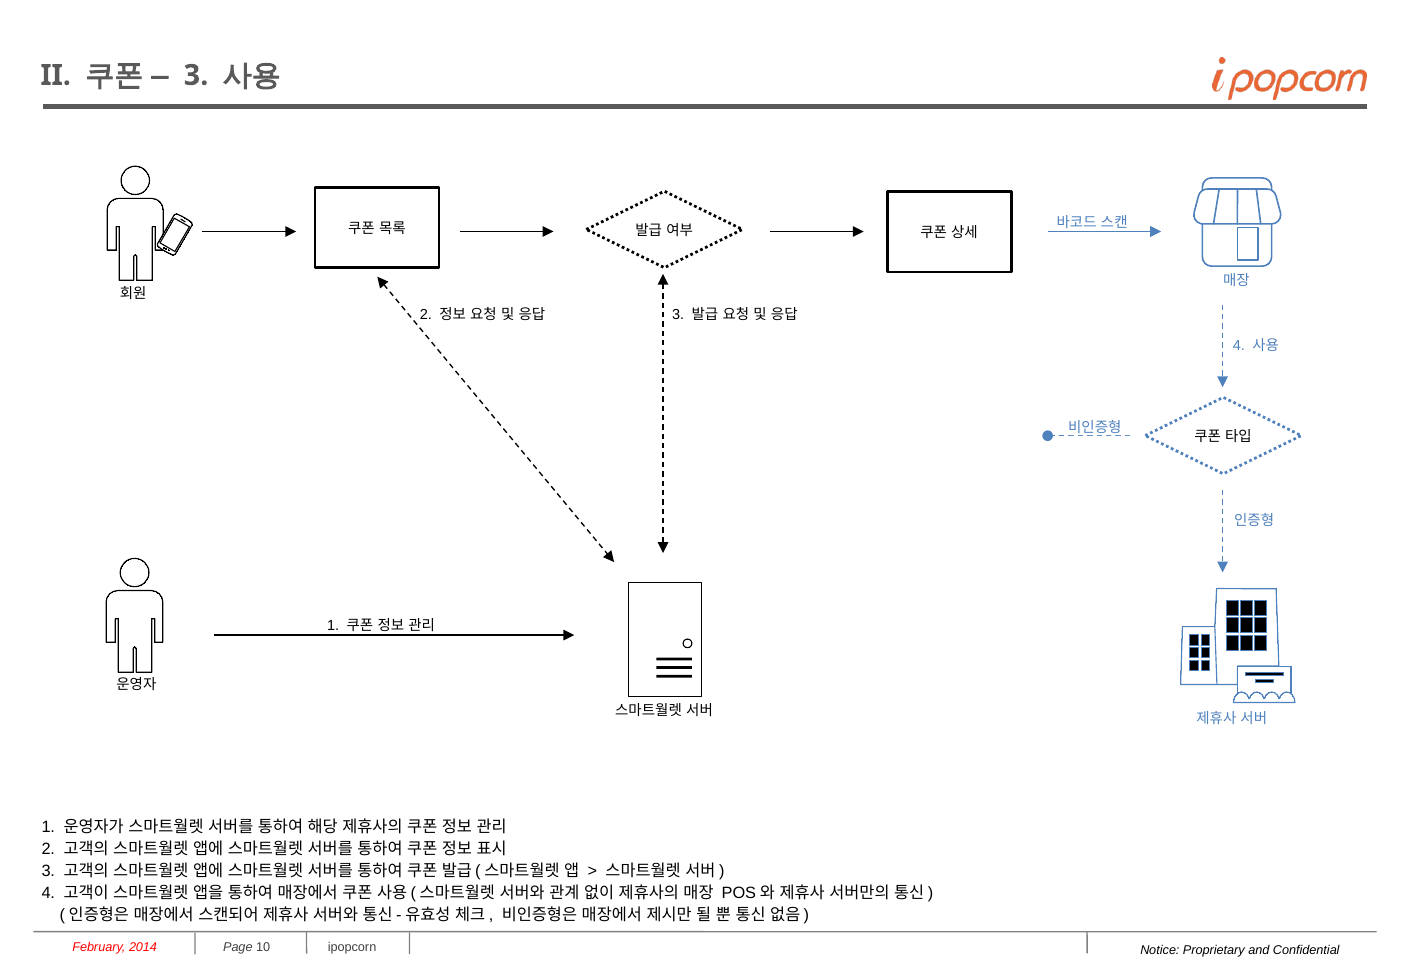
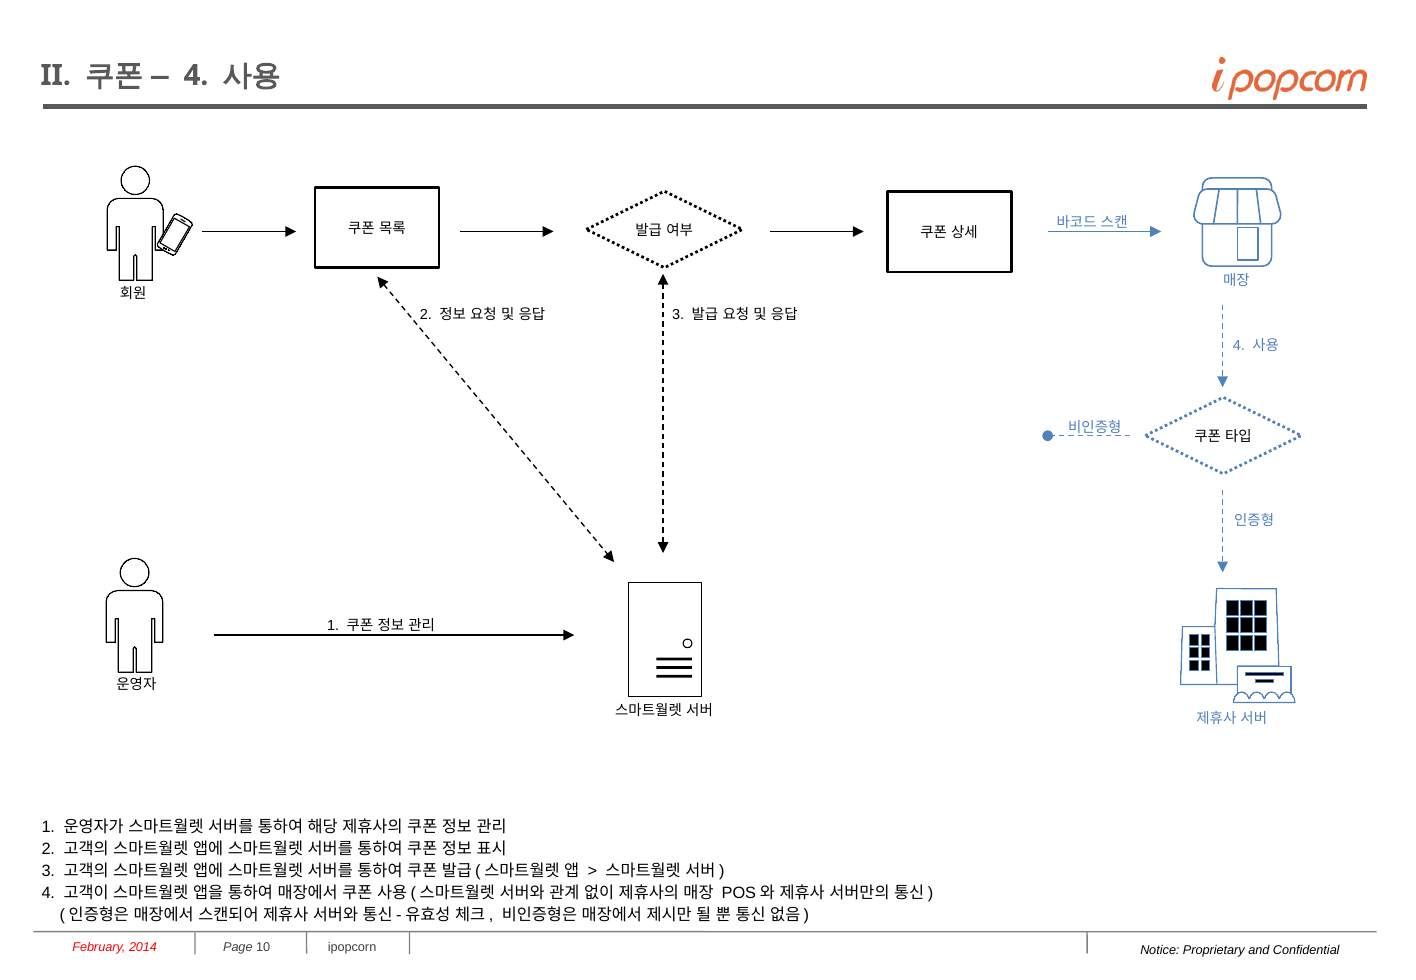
3 at (196, 75): 3 -> 4
